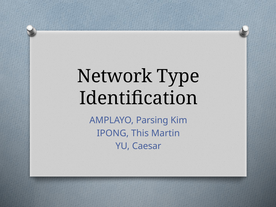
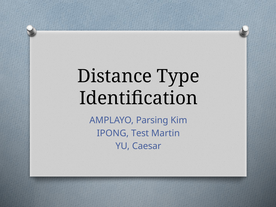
Network: Network -> Distance
This: This -> Test
